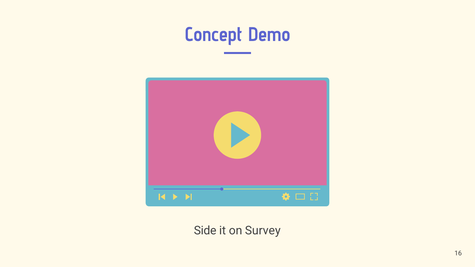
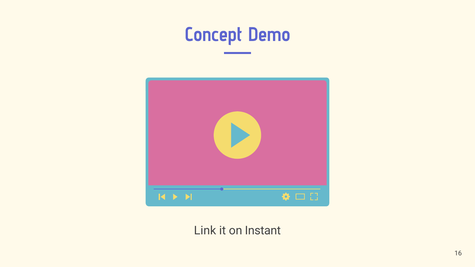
Side: Side -> Link
Survey: Survey -> Instant
